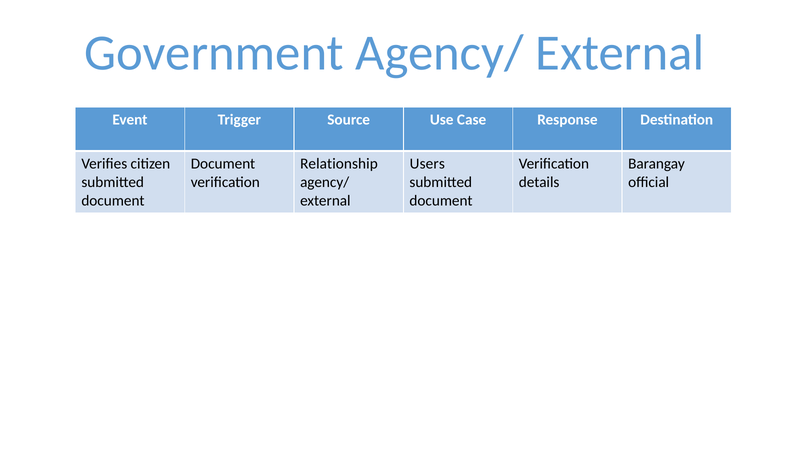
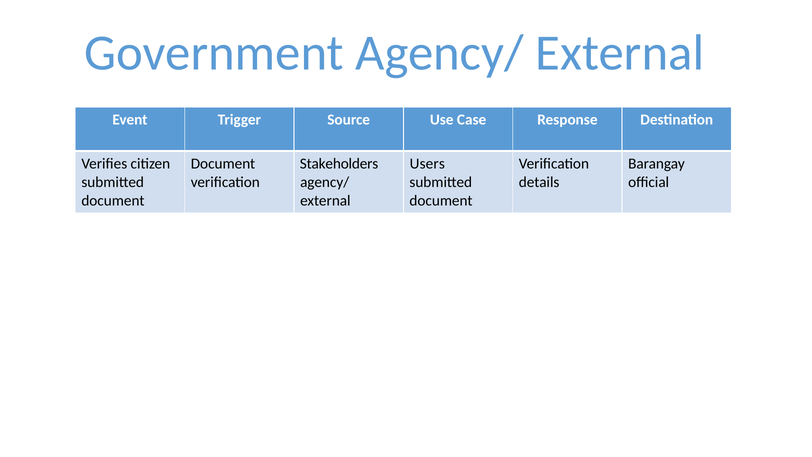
Relationship: Relationship -> Stakeholders
